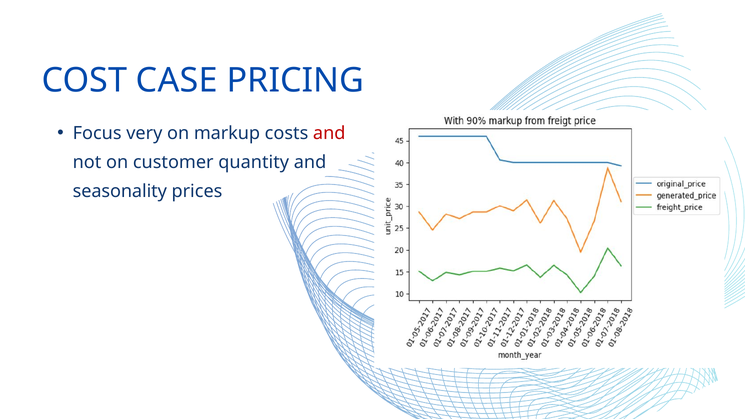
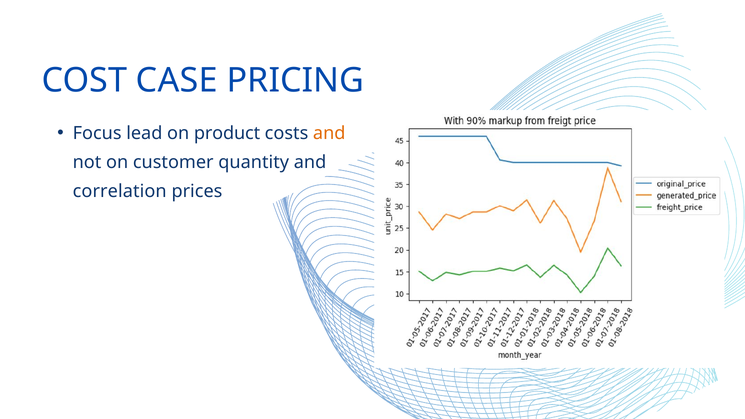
very: very -> lead
markup: markup -> product
and at (329, 133) colour: red -> orange
seasonality: seasonality -> correlation
